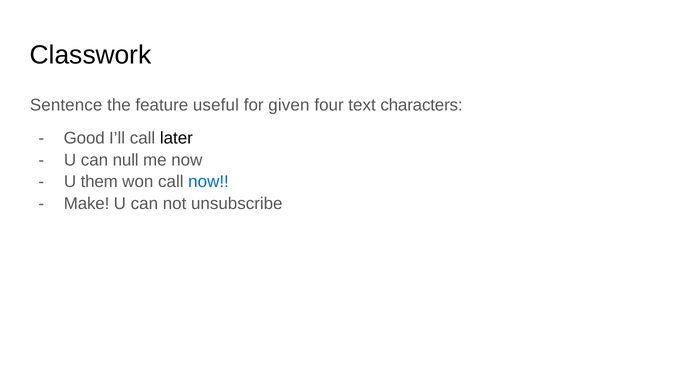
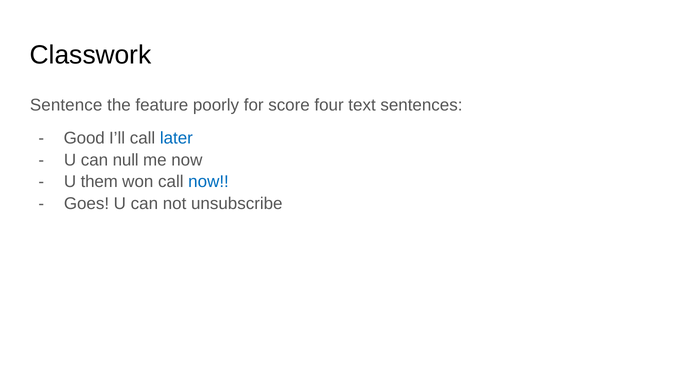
useful: useful -> poorly
given: given -> score
characters: characters -> sentences
later colour: black -> blue
Make: Make -> Goes
